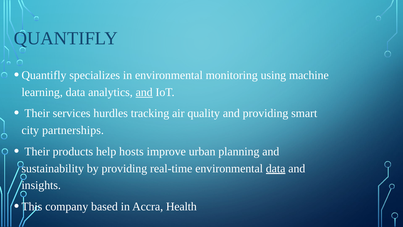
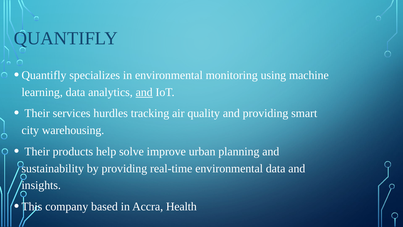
partnerships: partnerships -> warehousing
hosts: hosts -> solve
data at (276, 168) underline: present -> none
